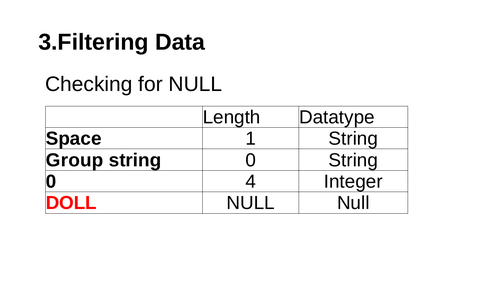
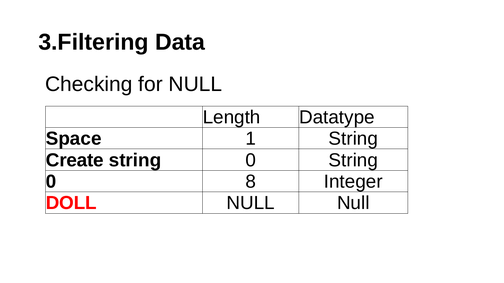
Group: Group -> Create
4: 4 -> 8
